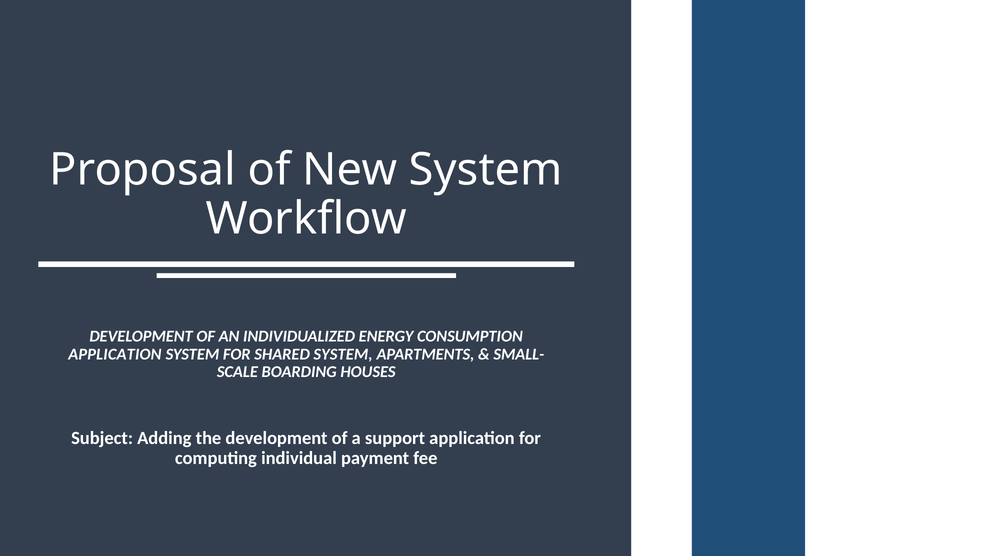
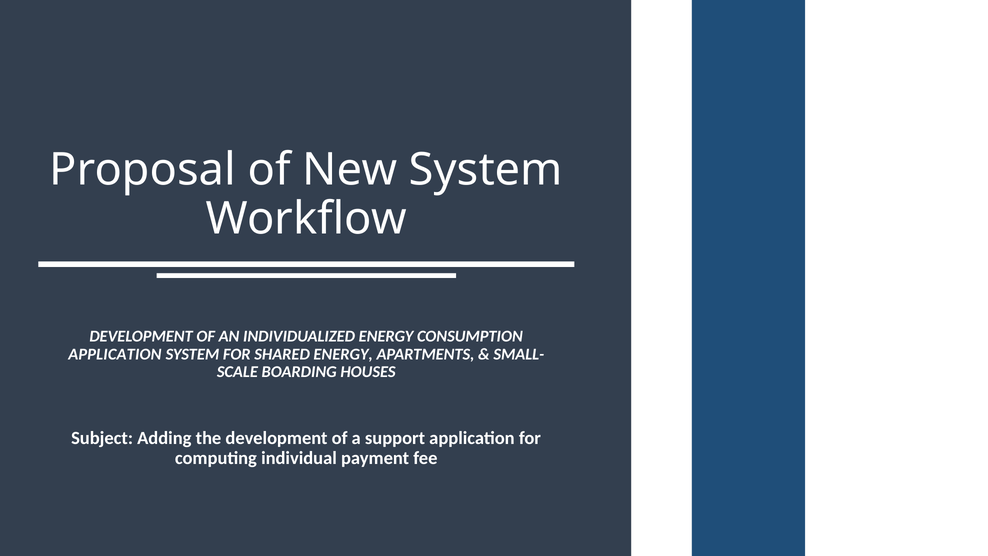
SHARED SYSTEM: SYSTEM -> ENERGY
